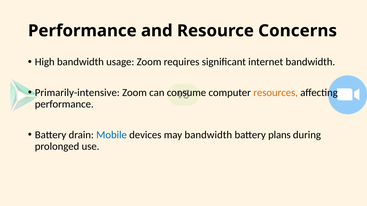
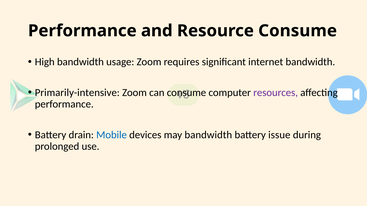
Resource Concerns: Concerns -> Consume
resources colour: orange -> purple
plans: plans -> issue
